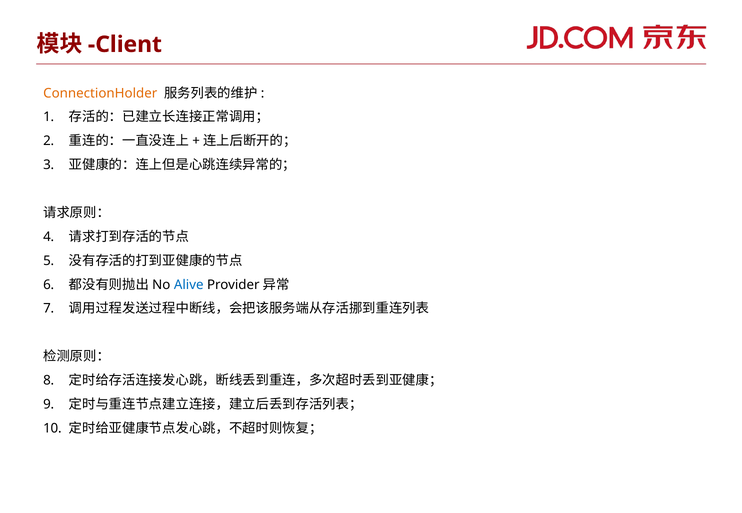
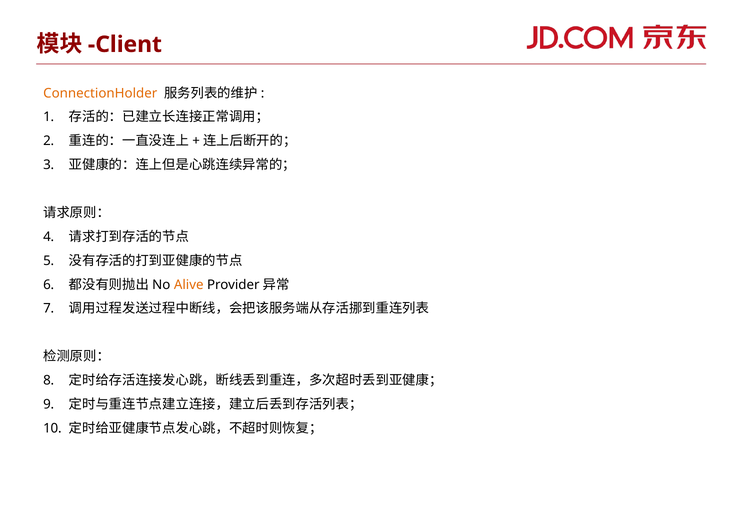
Alive colour: blue -> orange
